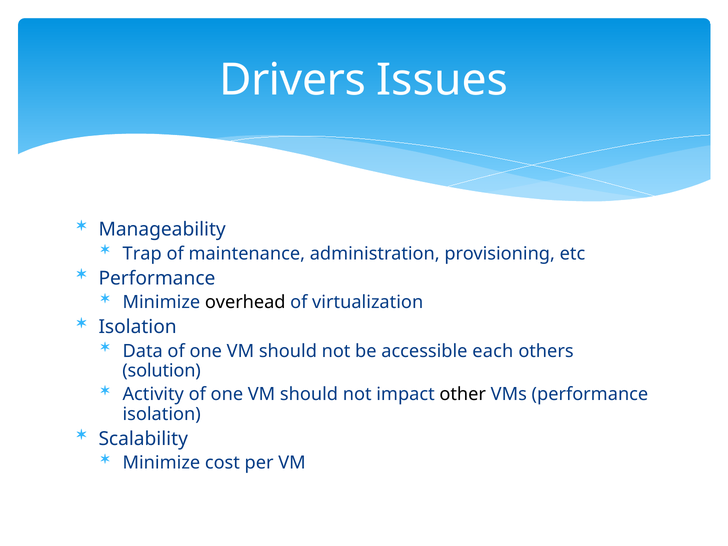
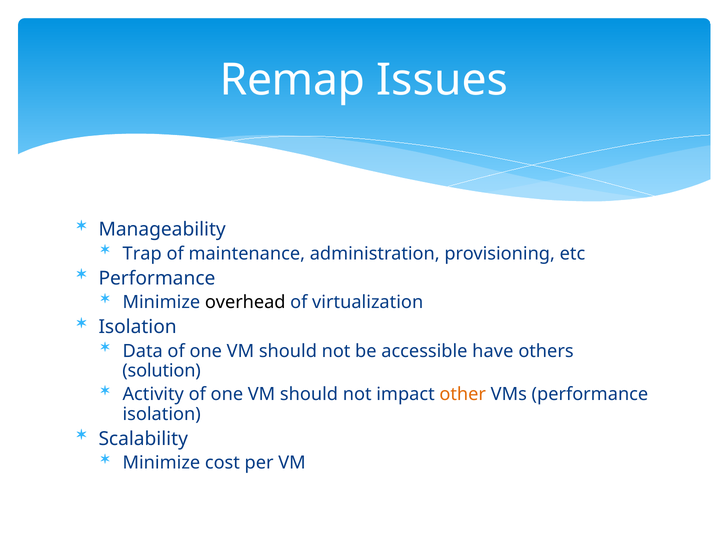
Drivers: Drivers -> Remap
each: each -> have
other colour: black -> orange
